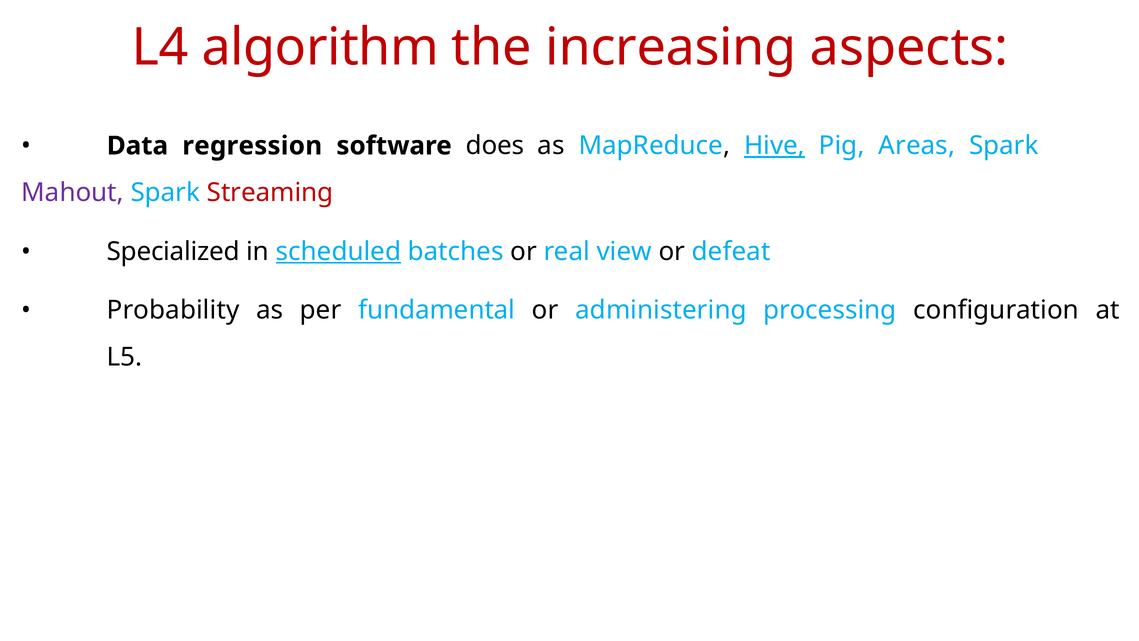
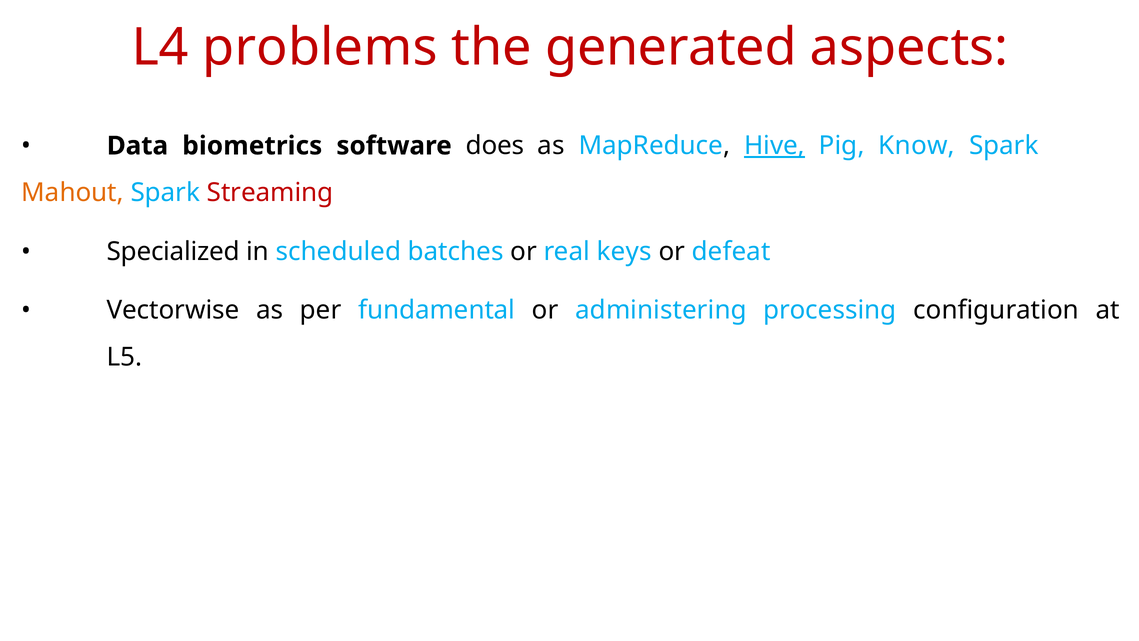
algorithm: algorithm -> problems
increasing: increasing -> generated
regression: regression -> biometrics
Areas: Areas -> Know
Mahout colour: purple -> orange
scheduled underline: present -> none
view: view -> keys
Probability: Probability -> Vectorwise
